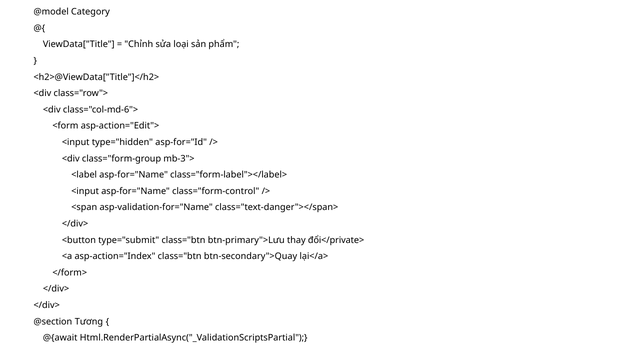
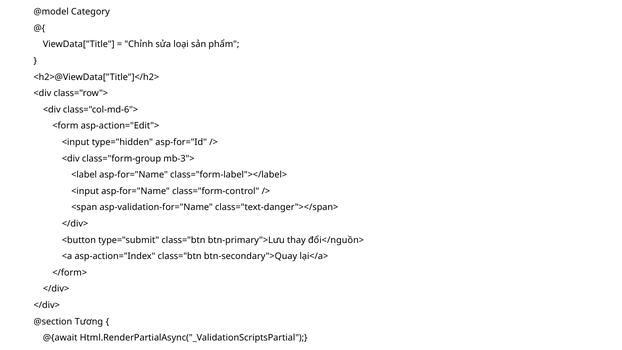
đổi</private>: đổi</private> -> đổi</nguồn>
